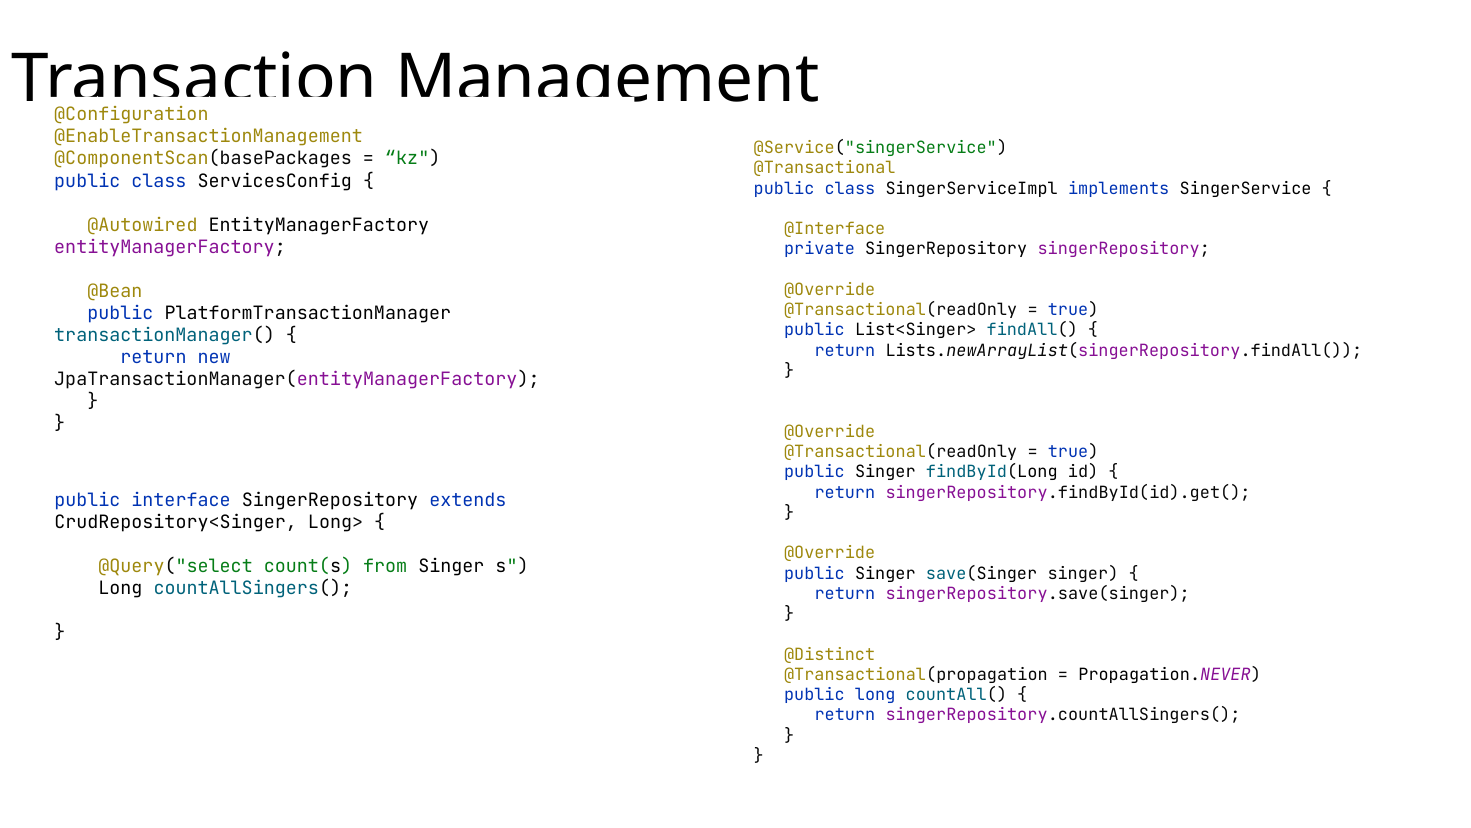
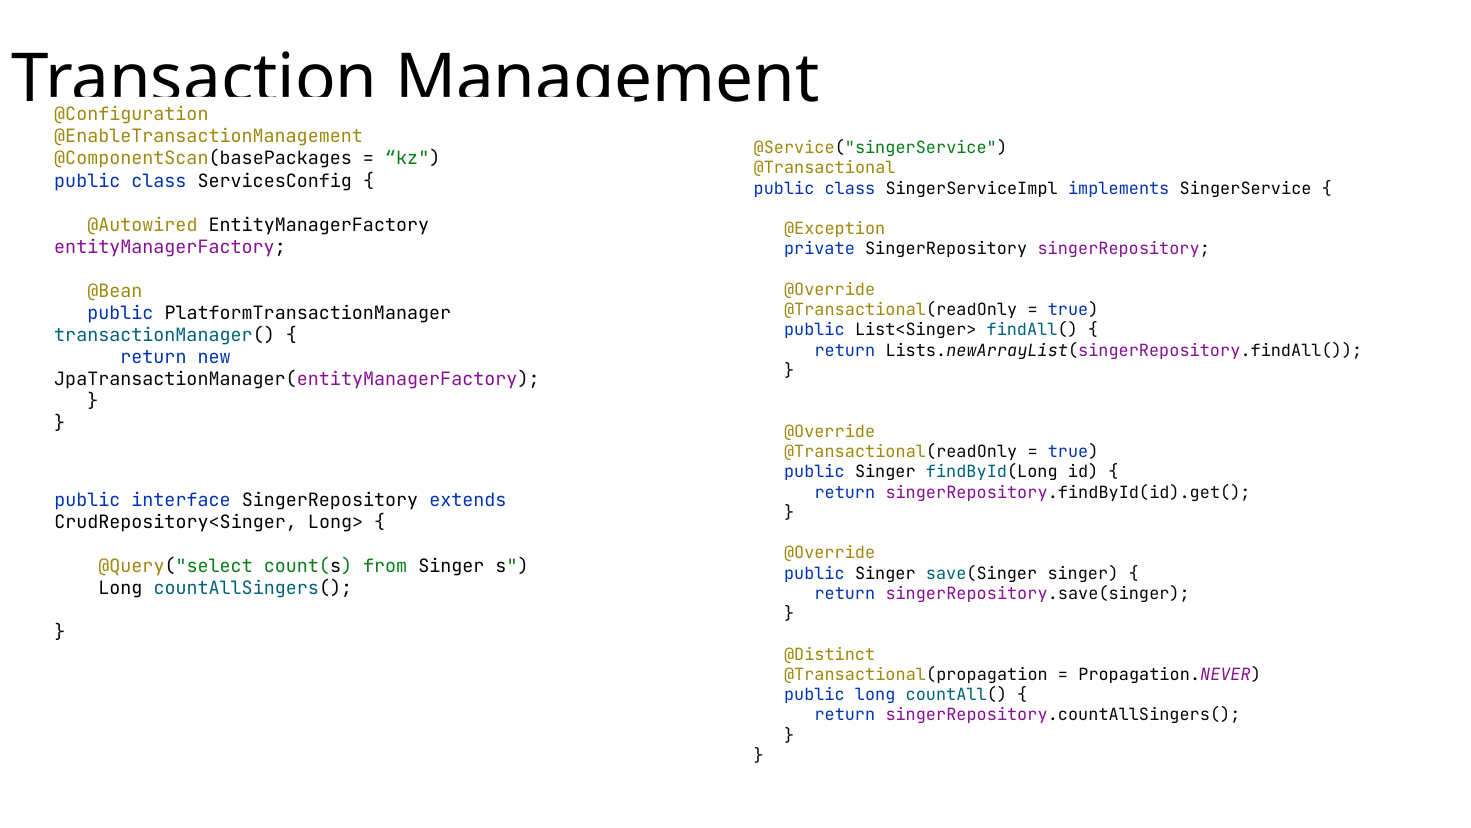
@Interface: @Interface -> @Exception
